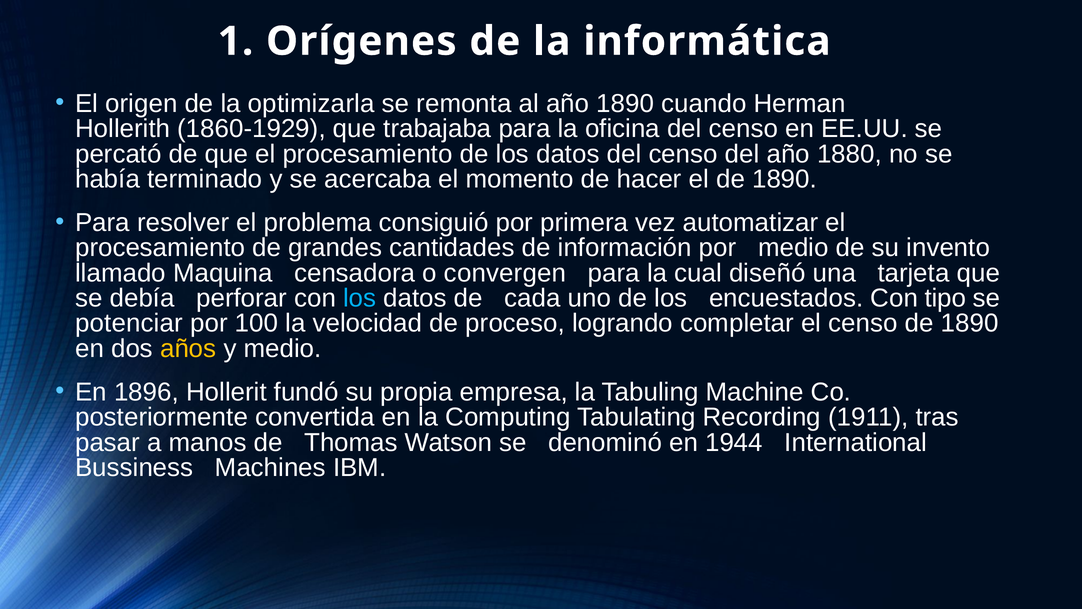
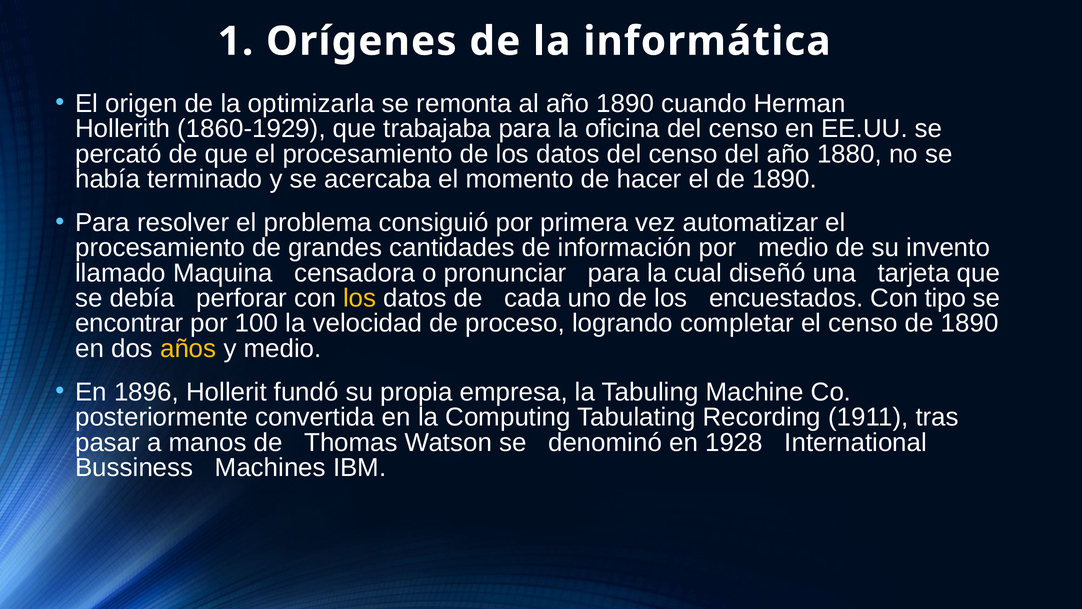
convergen: convergen -> pronunciar
los at (360, 298) colour: light blue -> yellow
potenciar: potenciar -> encontrar
1944: 1944 -> 1928
